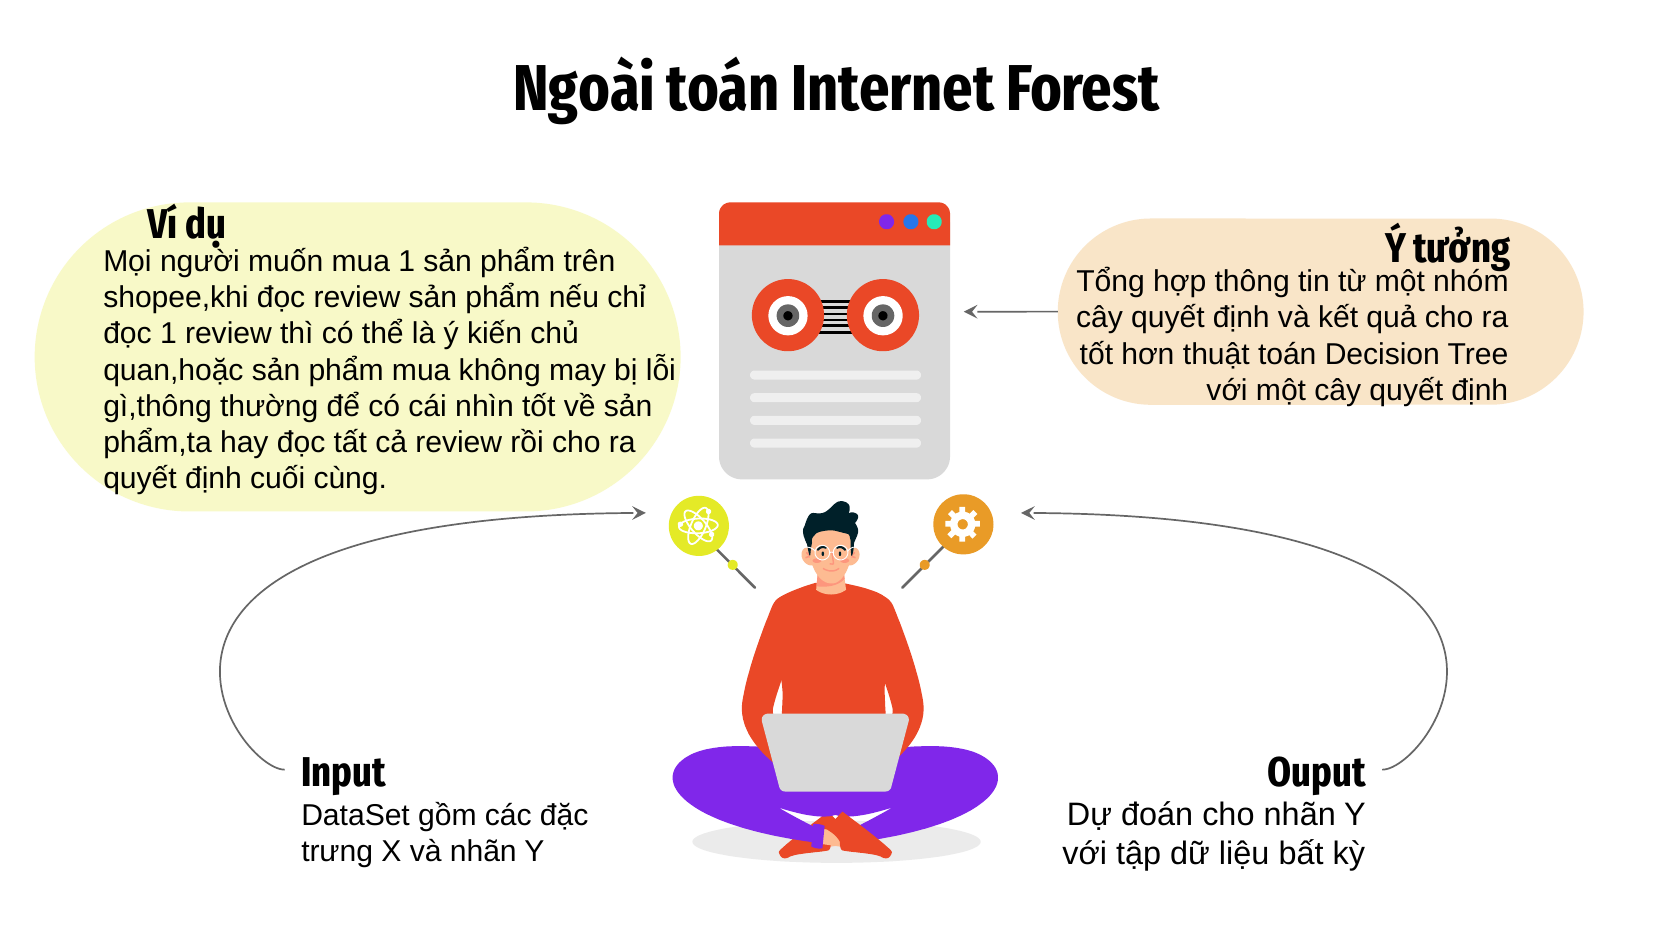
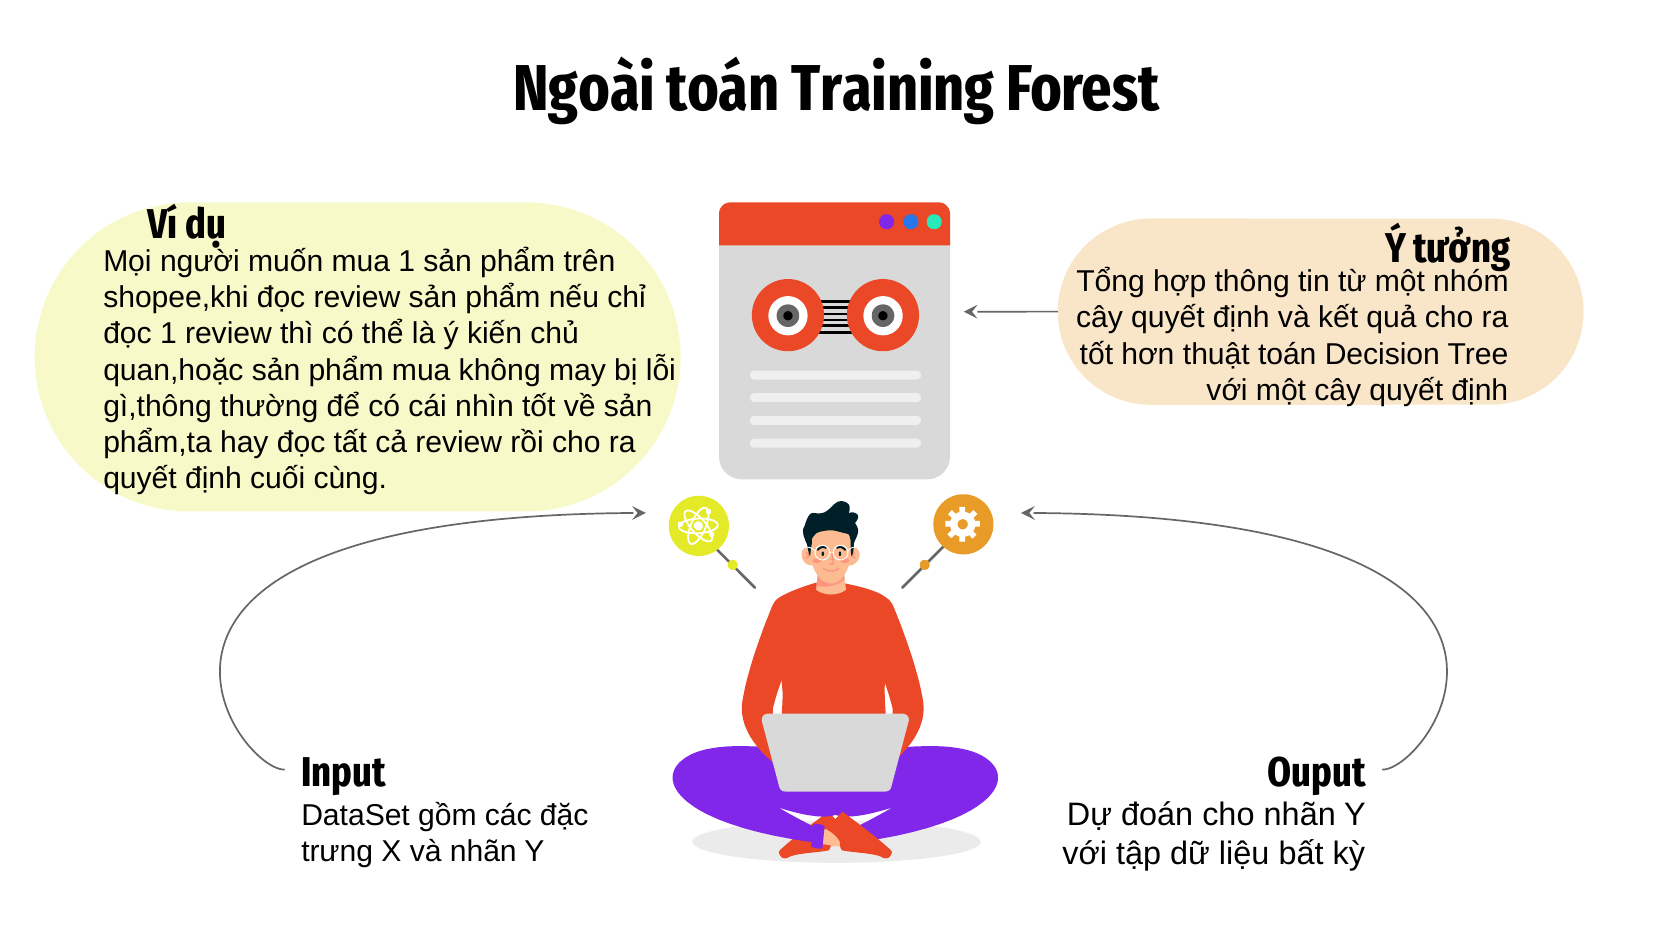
Internet: Internet -> Training
